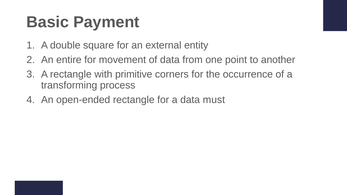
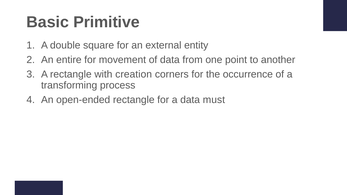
Payment: Payment -> Primitive
primitive: primitive -> creation
